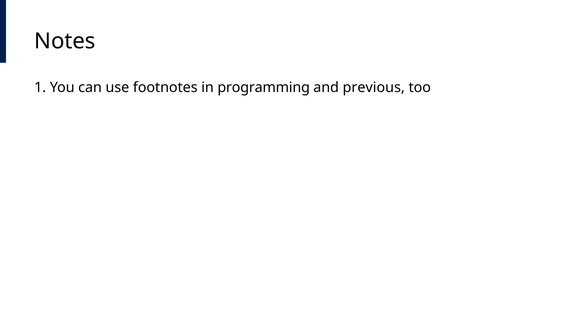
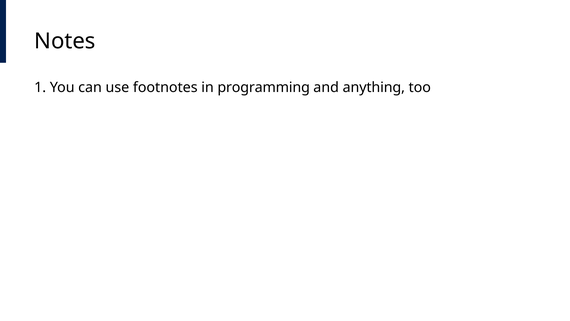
previous: previous -> anything
